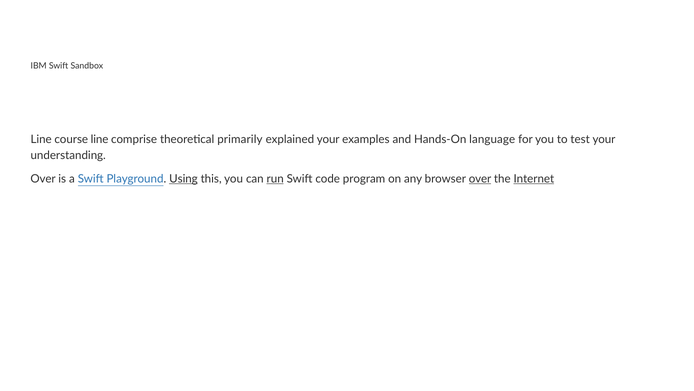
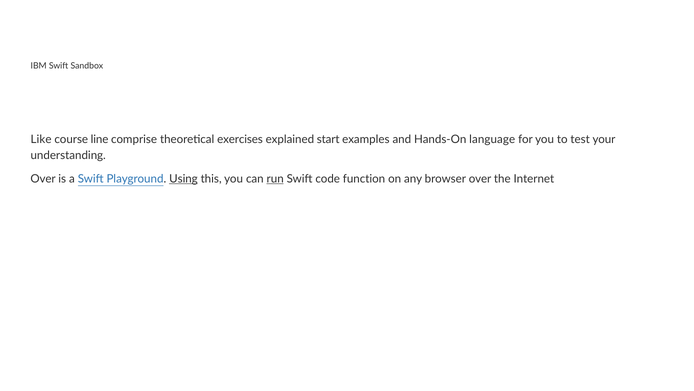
Line at (41, 139): Line -> Like
primarily: primarily -> exercises
explained your: your -> start
program: program -> function
over at (480, 179) underline: present -> none
Internet underline: present -> none
